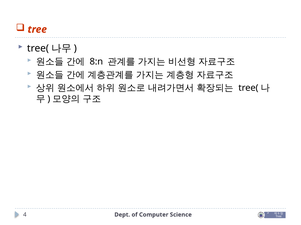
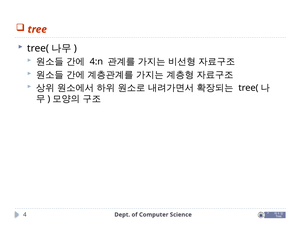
8:n: 8:n -> 4:n
